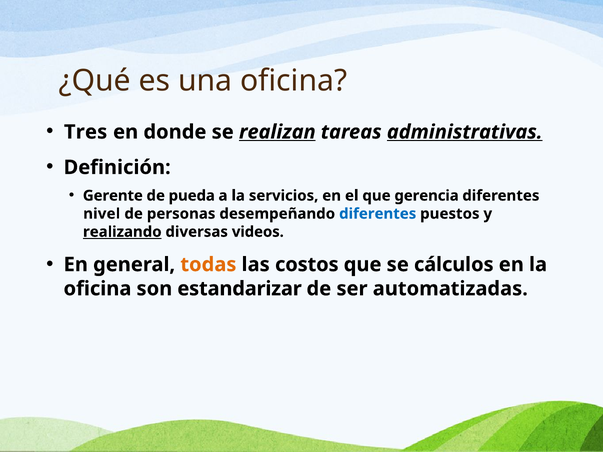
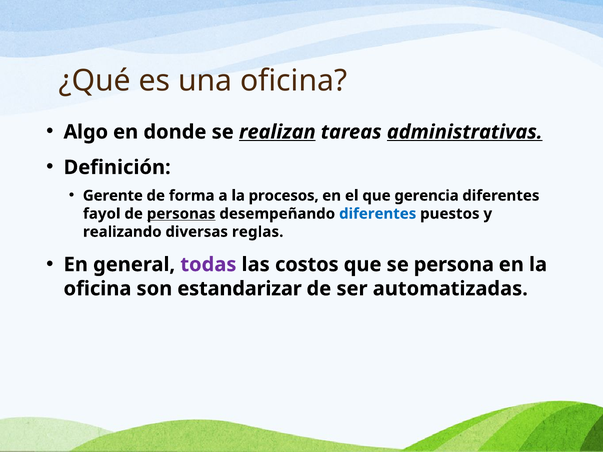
Tres: Tres -> Algo
pueda: pueda -> forma
servicios: servicios -> procesos
nivel: nivel -> fayol
personas underline: none -> present
realizando underline: present -> none
videos: videos -> reglas
todas colour: orange -> purple
cálculos: cálculos -> persona
